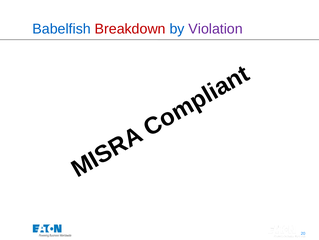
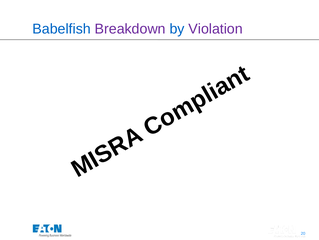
Breakdown colour: red -> purple
